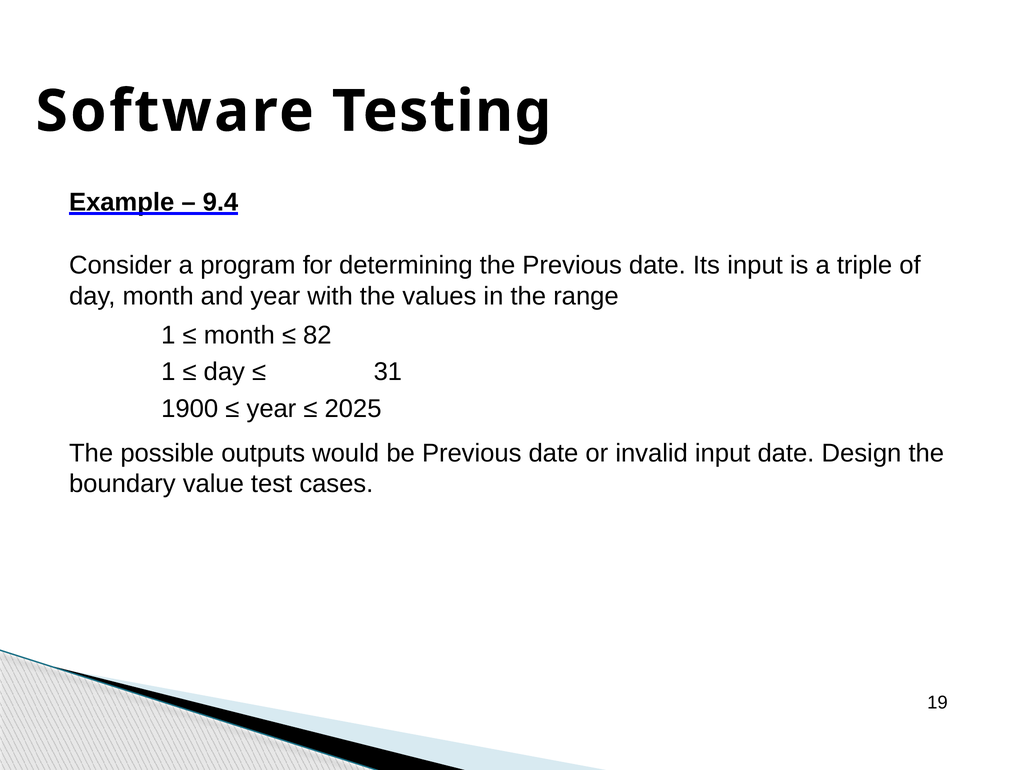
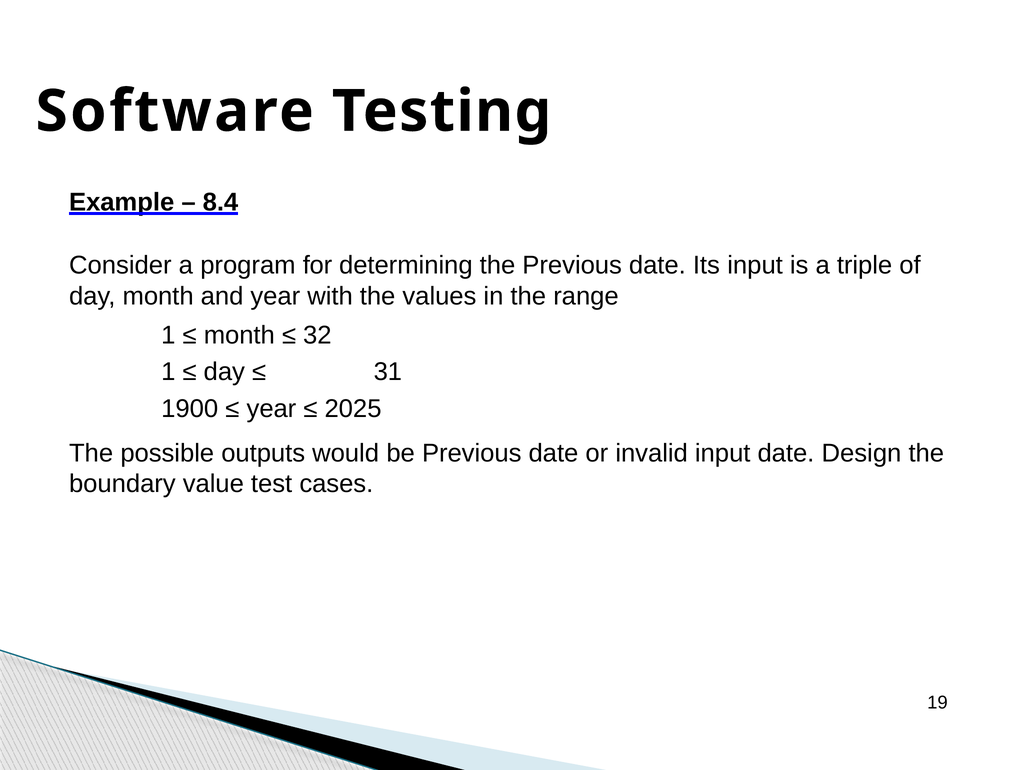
9.4: 9.4 -> 8.4
82: 82 -> 32
